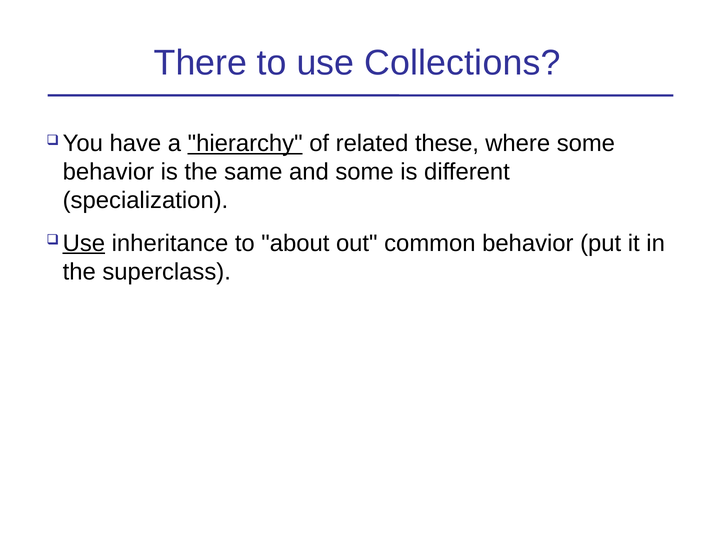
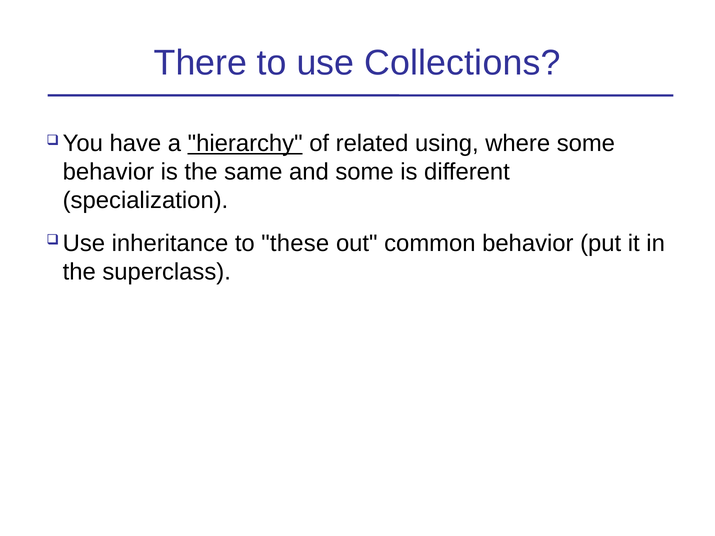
these: these -> using
Use at (84, 243) underline: present -> none
about: about -> these
